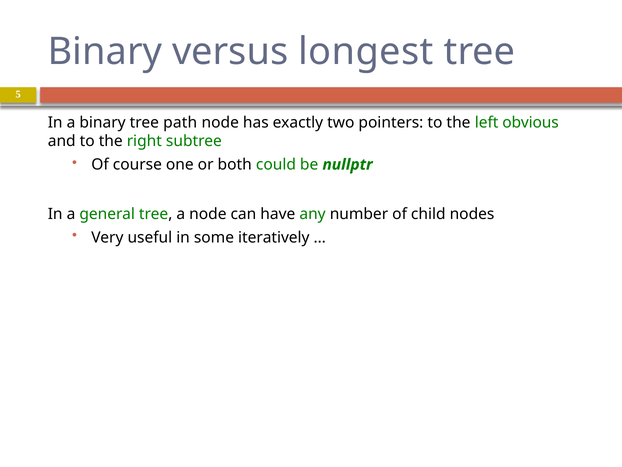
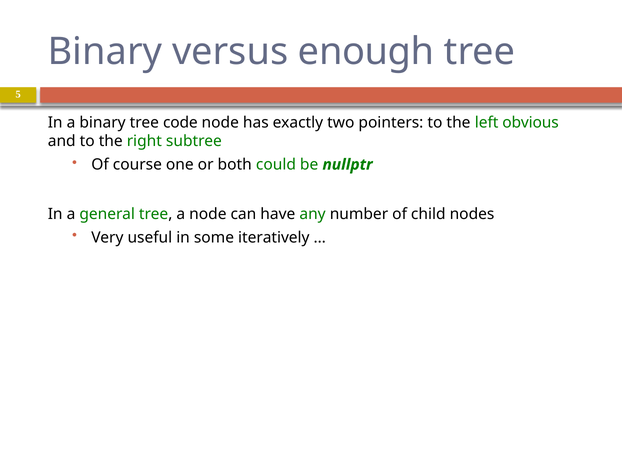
longest: longest -> enough
path: path -> code
